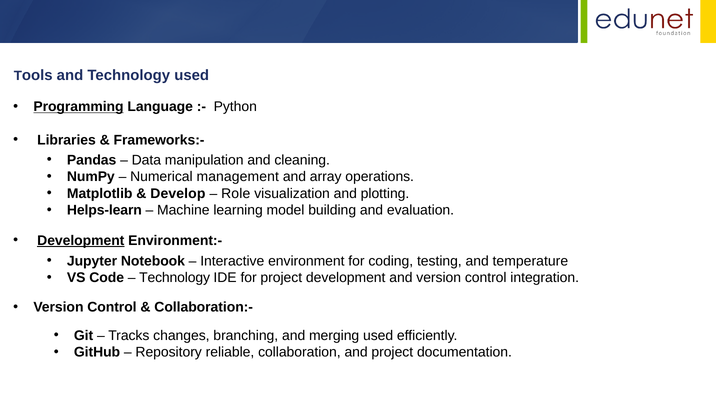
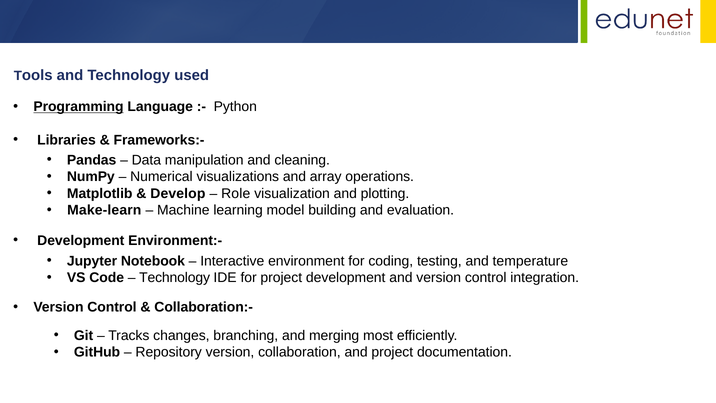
management: management -> visualizations
Helps-learn: Helps-learn -> Make-learn
Development at (81, 240) underline: present -> none
merging used: used -> most
Repository reliable: reliable -> version
